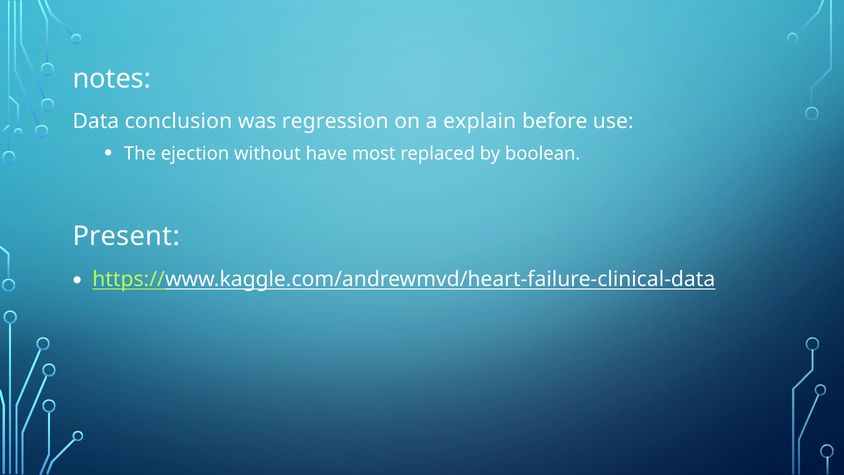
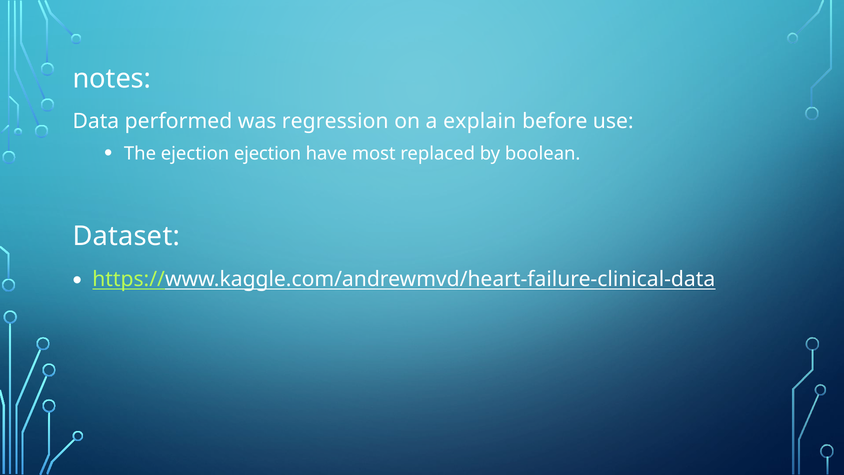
conclusion: conclusion -> performed
ejection without: without -> ejection
Present: Present -> Dataset
